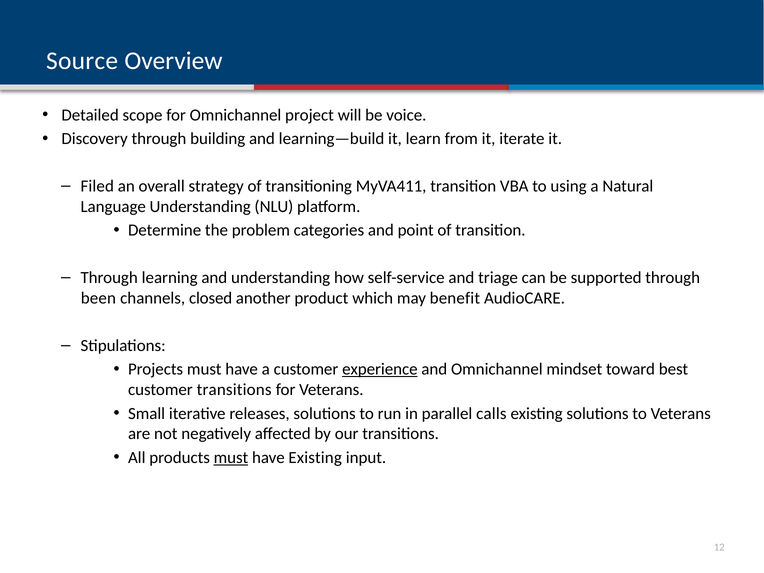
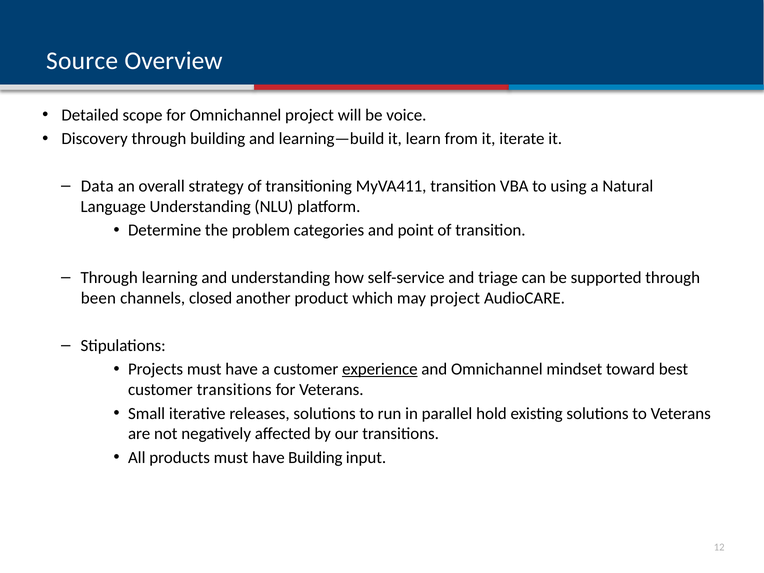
Filed: Filed -> Data
may benefit: benefit -> project
calls: calls -> hold
must at (231, 458) underline: present -> none
have Existing: Existing -> Building
